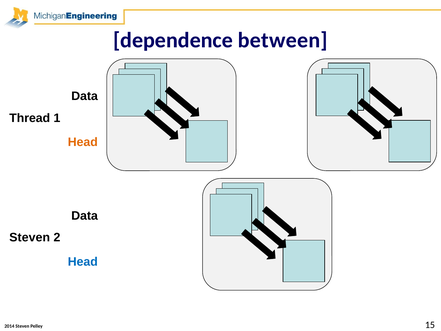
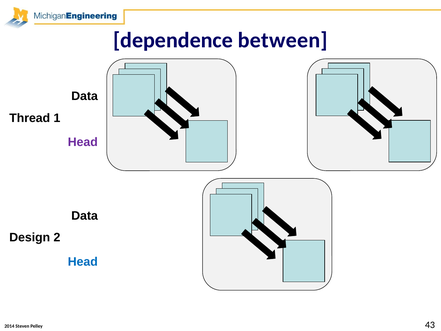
Head at (83, 142) colour: orange -> purple
Steven at (30, 237): Steven -> Design
15: 15 -> 43
